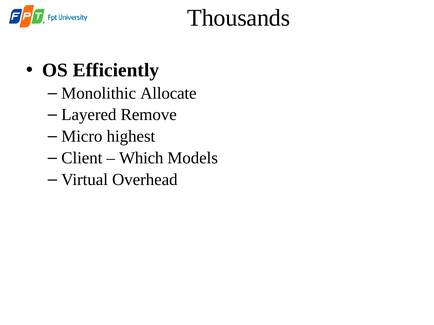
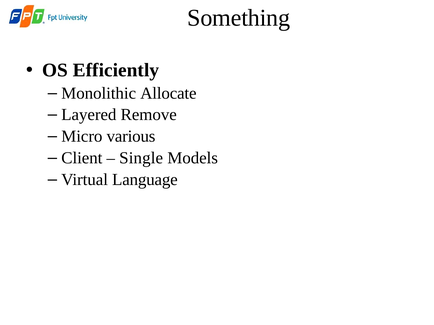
Thousands: Thousands -> Something
highest: highest -> various
Which: Which -> Single
Overhead: Overhead -> Language
